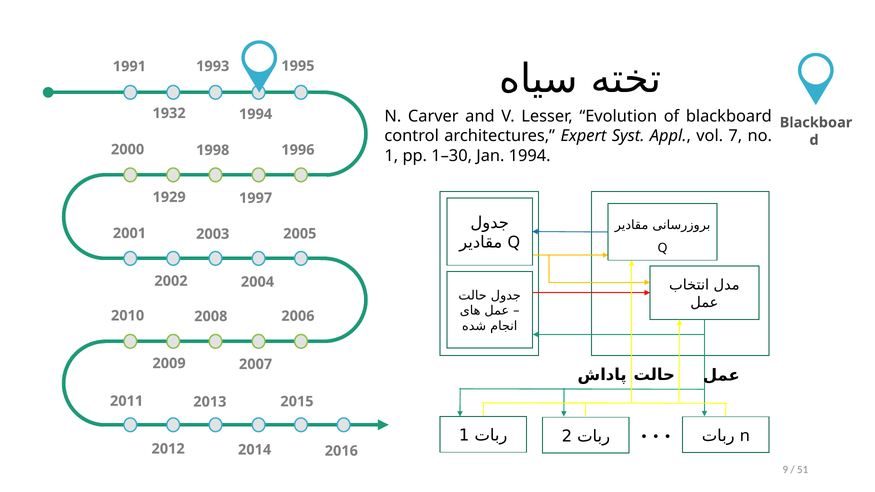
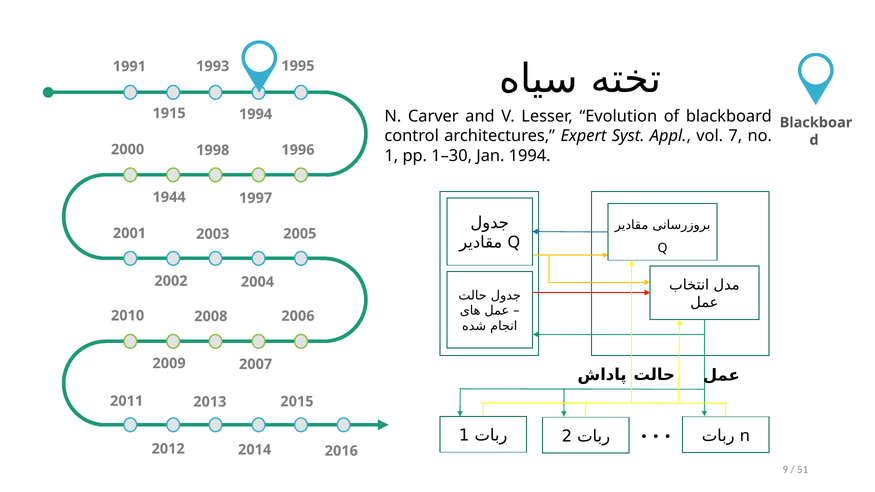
1932: 1932 -> 1915
1929: 1929 -> 1944
